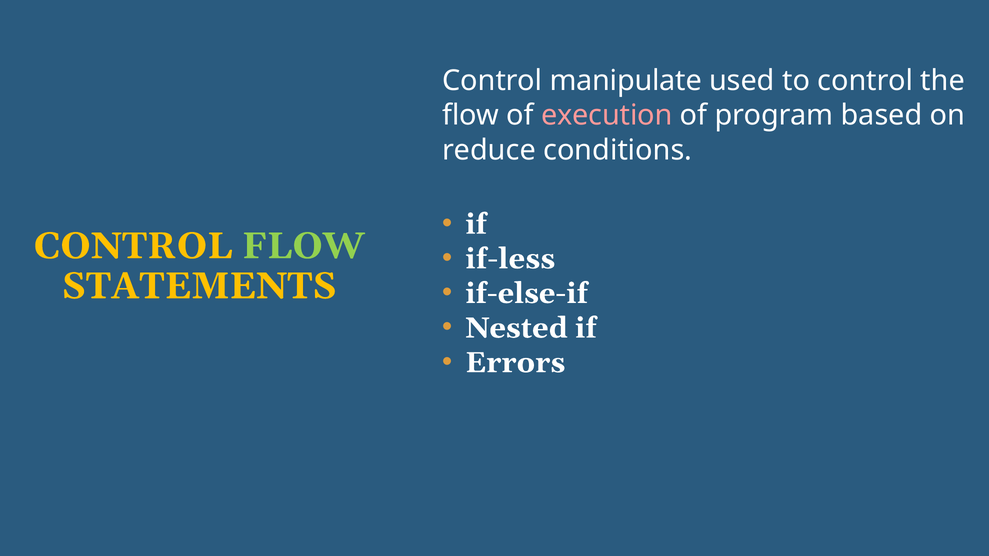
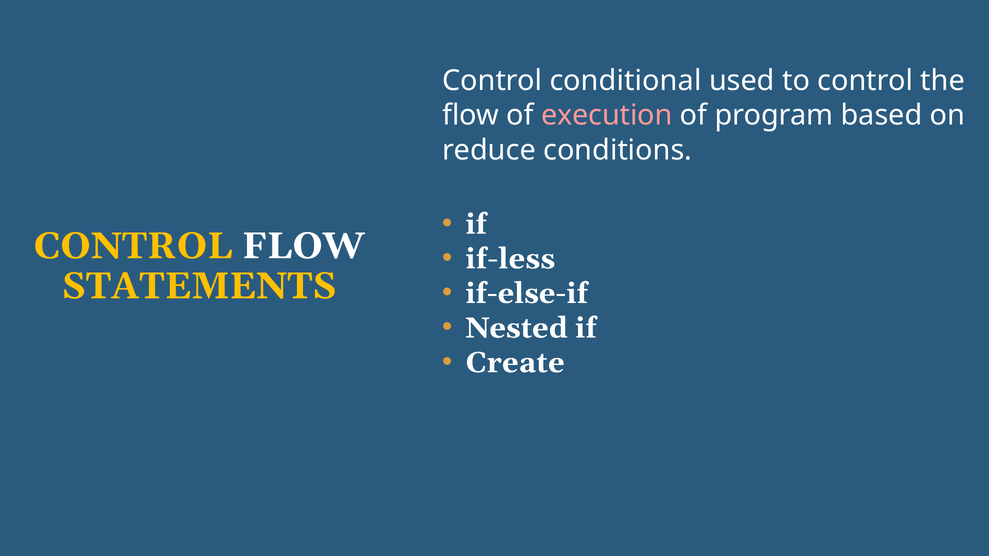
manipulate: manipulate -> conditional
FLOW at (303, 246) colour: light green -> white
Errors: Errors -> Create
